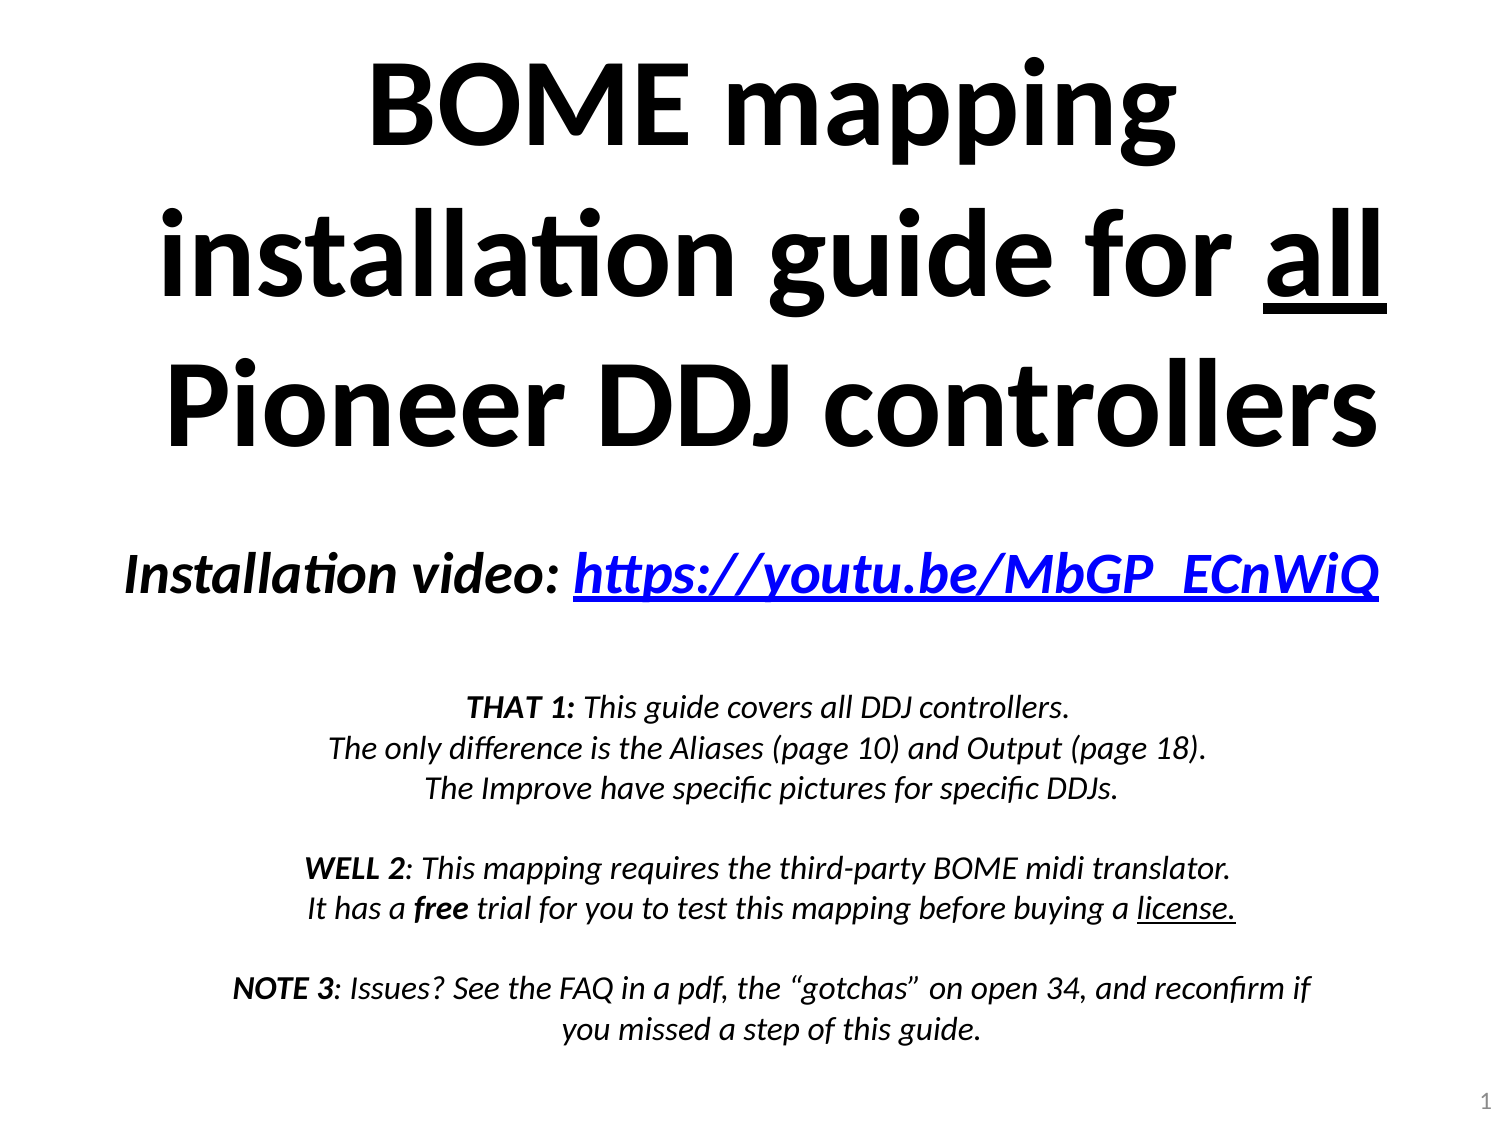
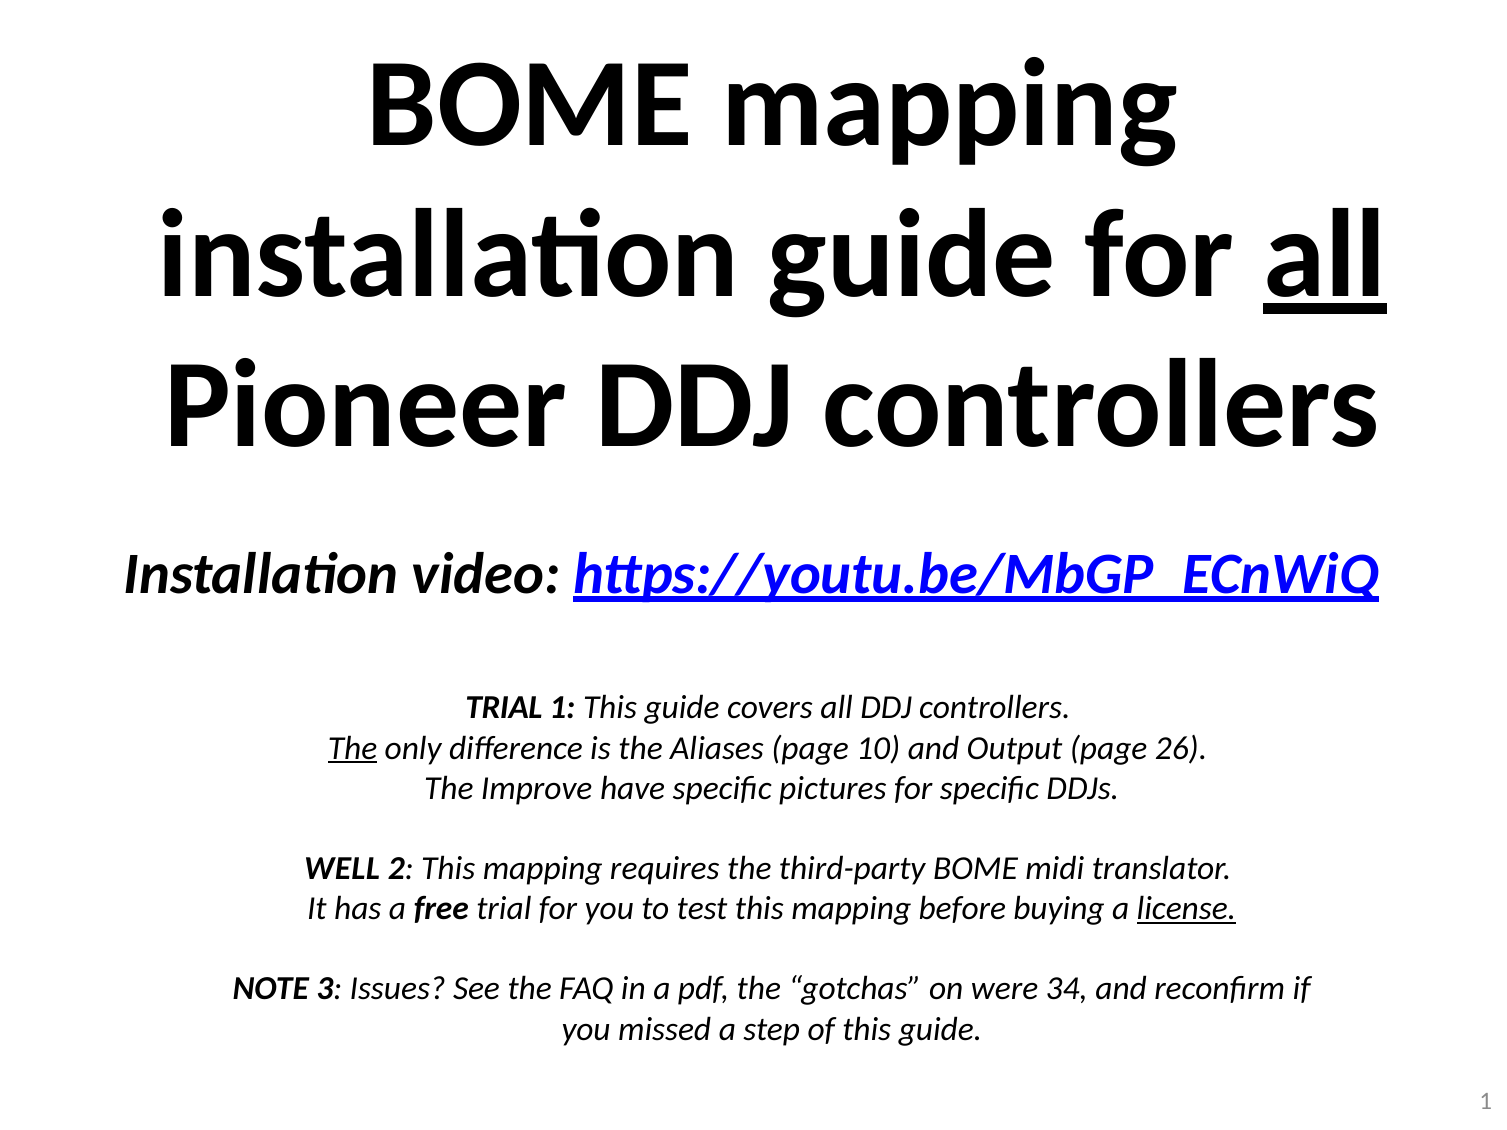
THAT at (504, 708): THAT -> TRIAL
The at (353, 748) underline: none -> present
18: 18 -> 26
open: open -> were
